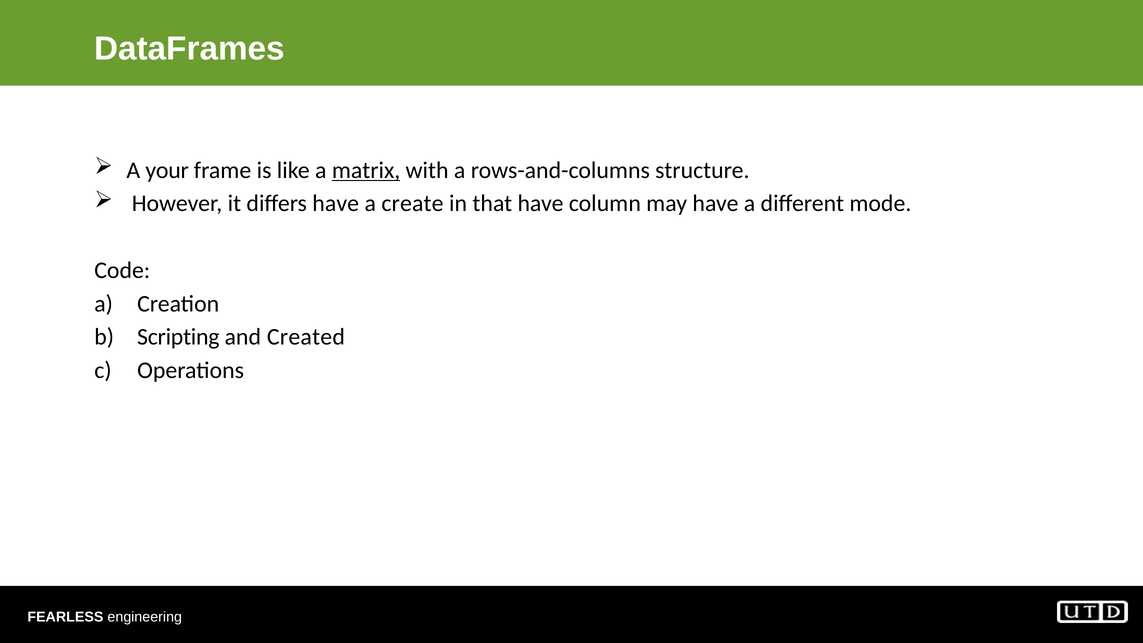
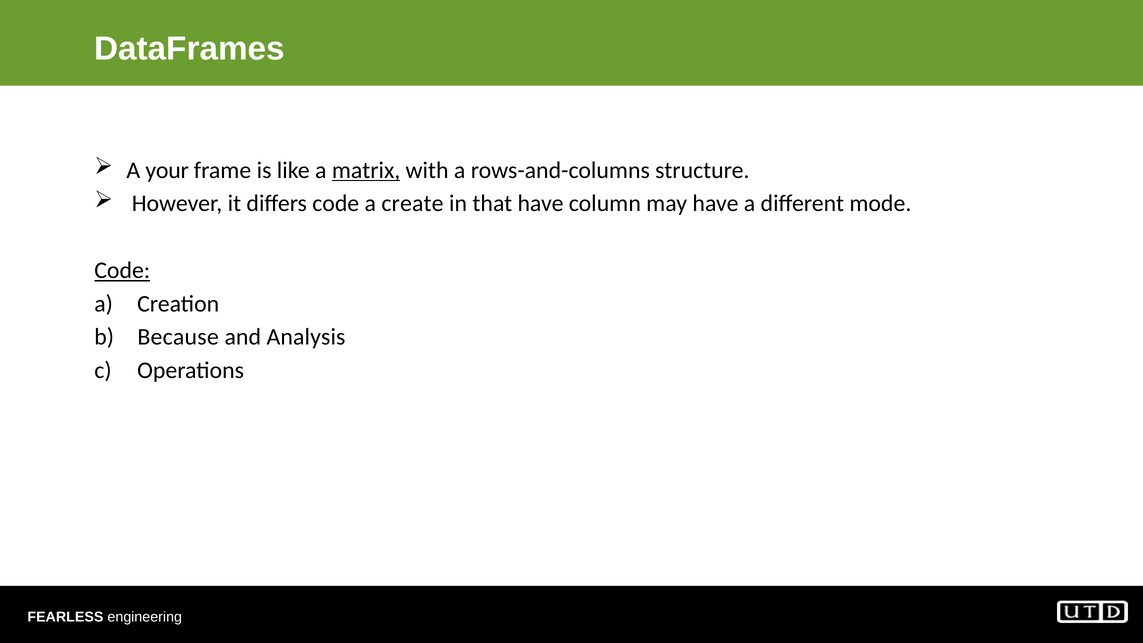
differs have: have -> code
Code at (122, 270) underline: none -> present
Scripting: Scripting -> Because
Created: Created -> Analysis
